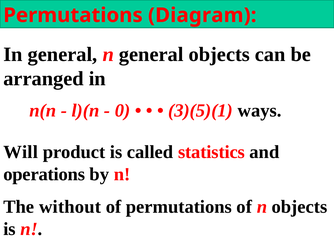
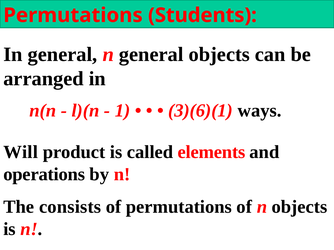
Diagram: Diagram -> Students
0: 0 -> 1
3)(5)(1: 3)(5)(1 -> 3)(6)(1
statistics: statistics -> elements
without: without -> consists
